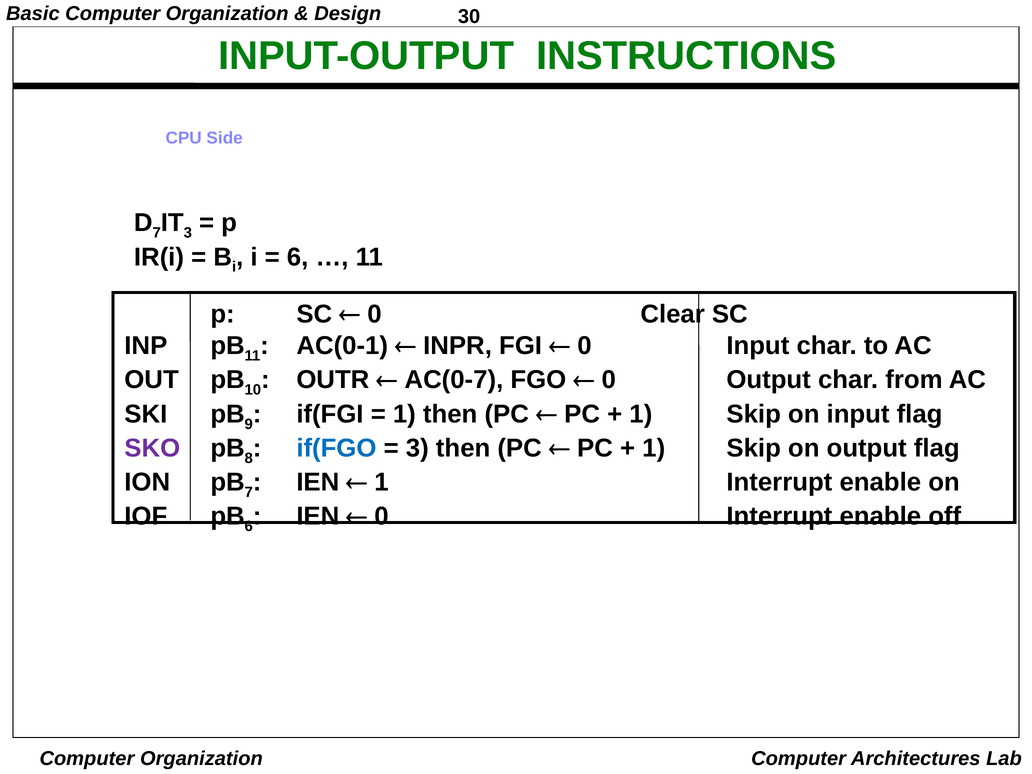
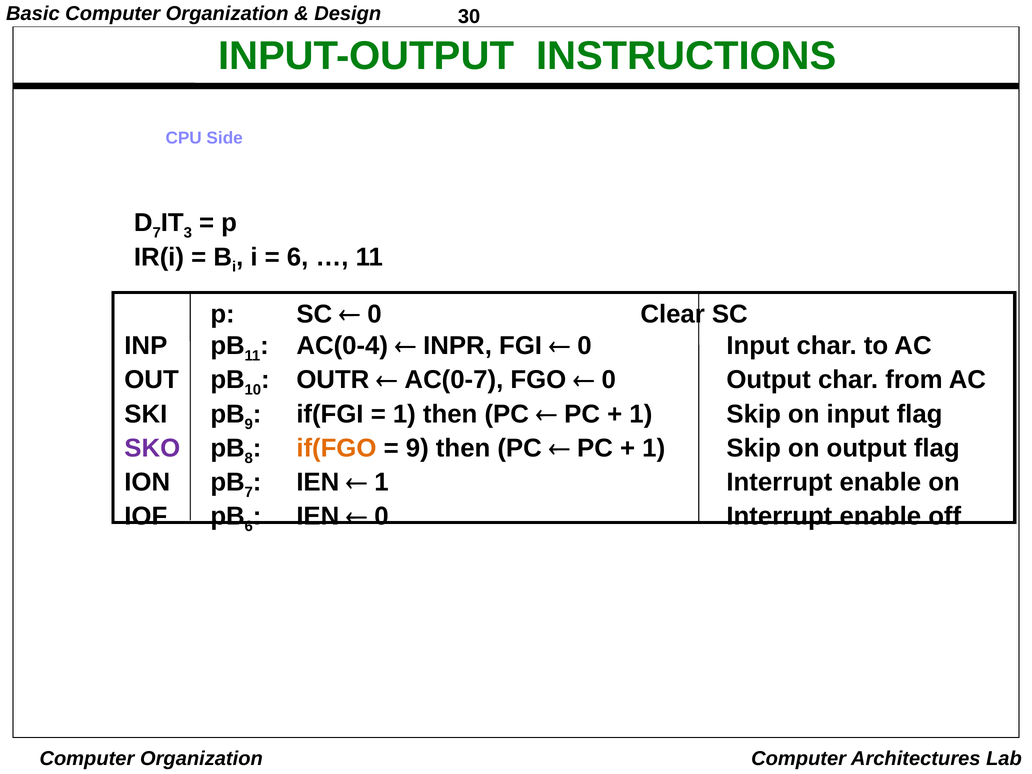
AC(0-1: AC(0-1 -> AC(0-4
if(FGO colour: blue -> orange
3 at (417, 448): 3 -> 9
